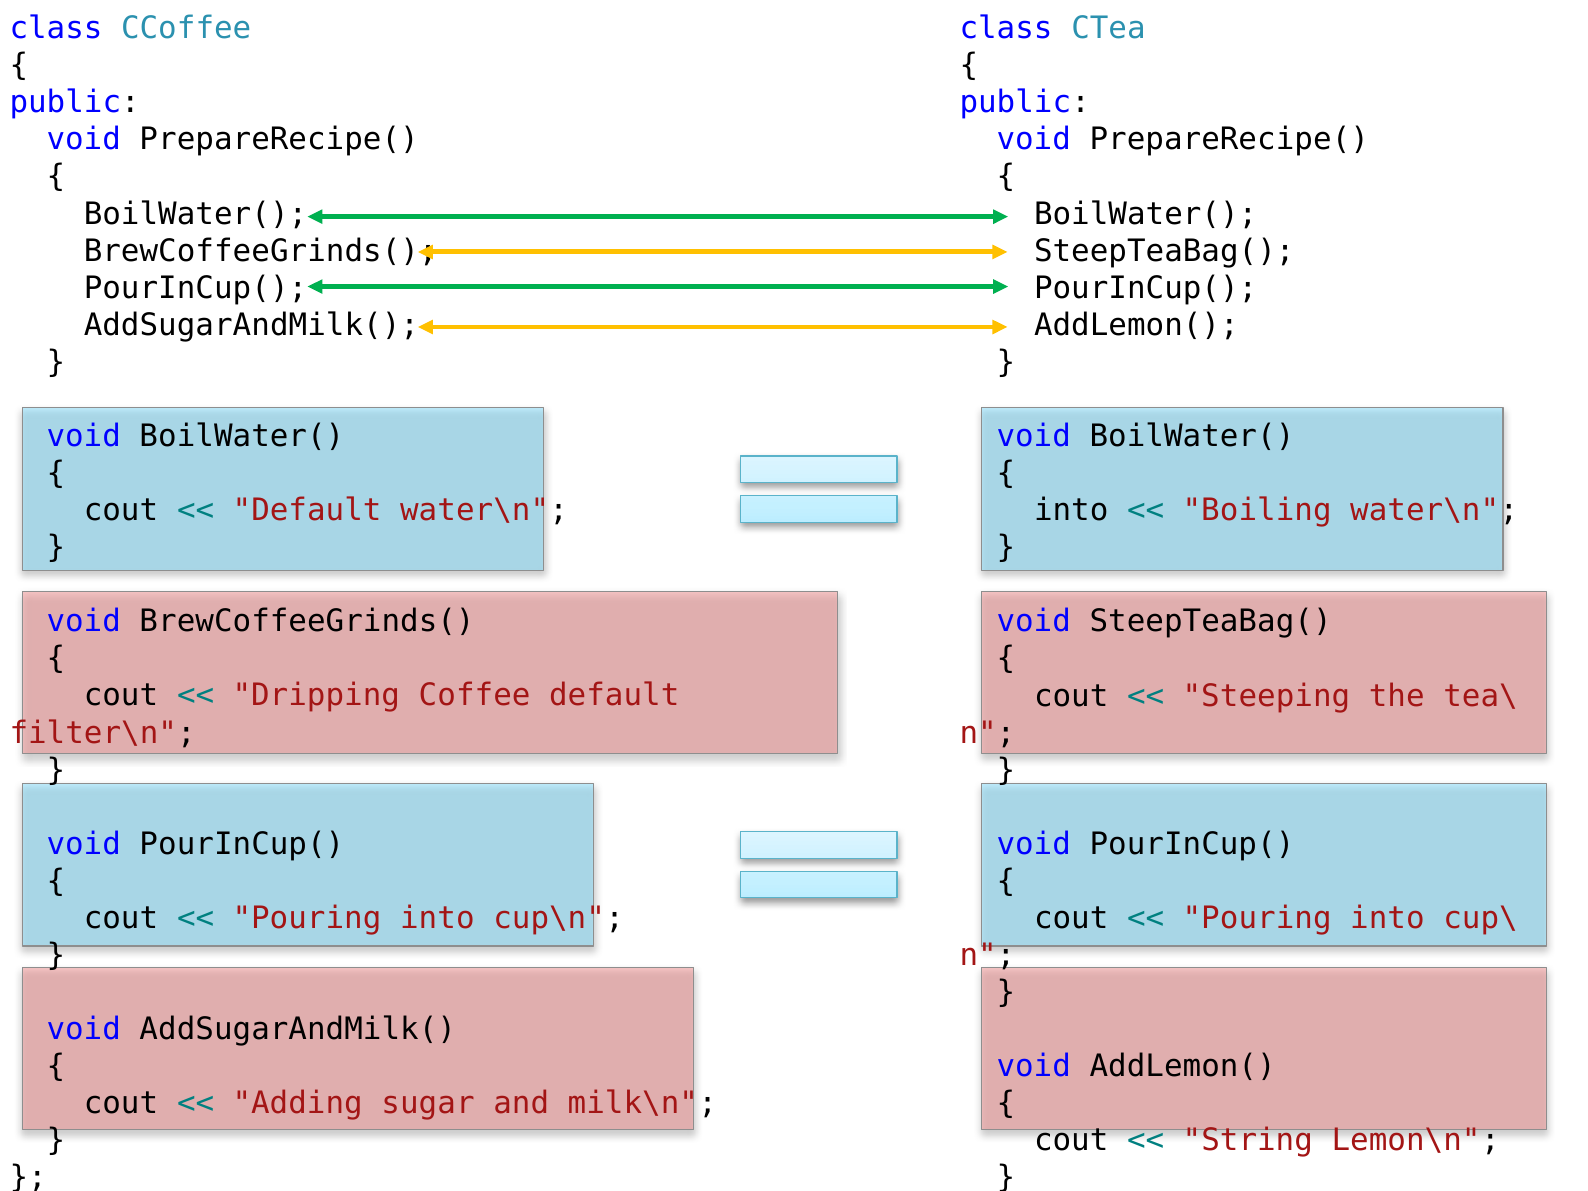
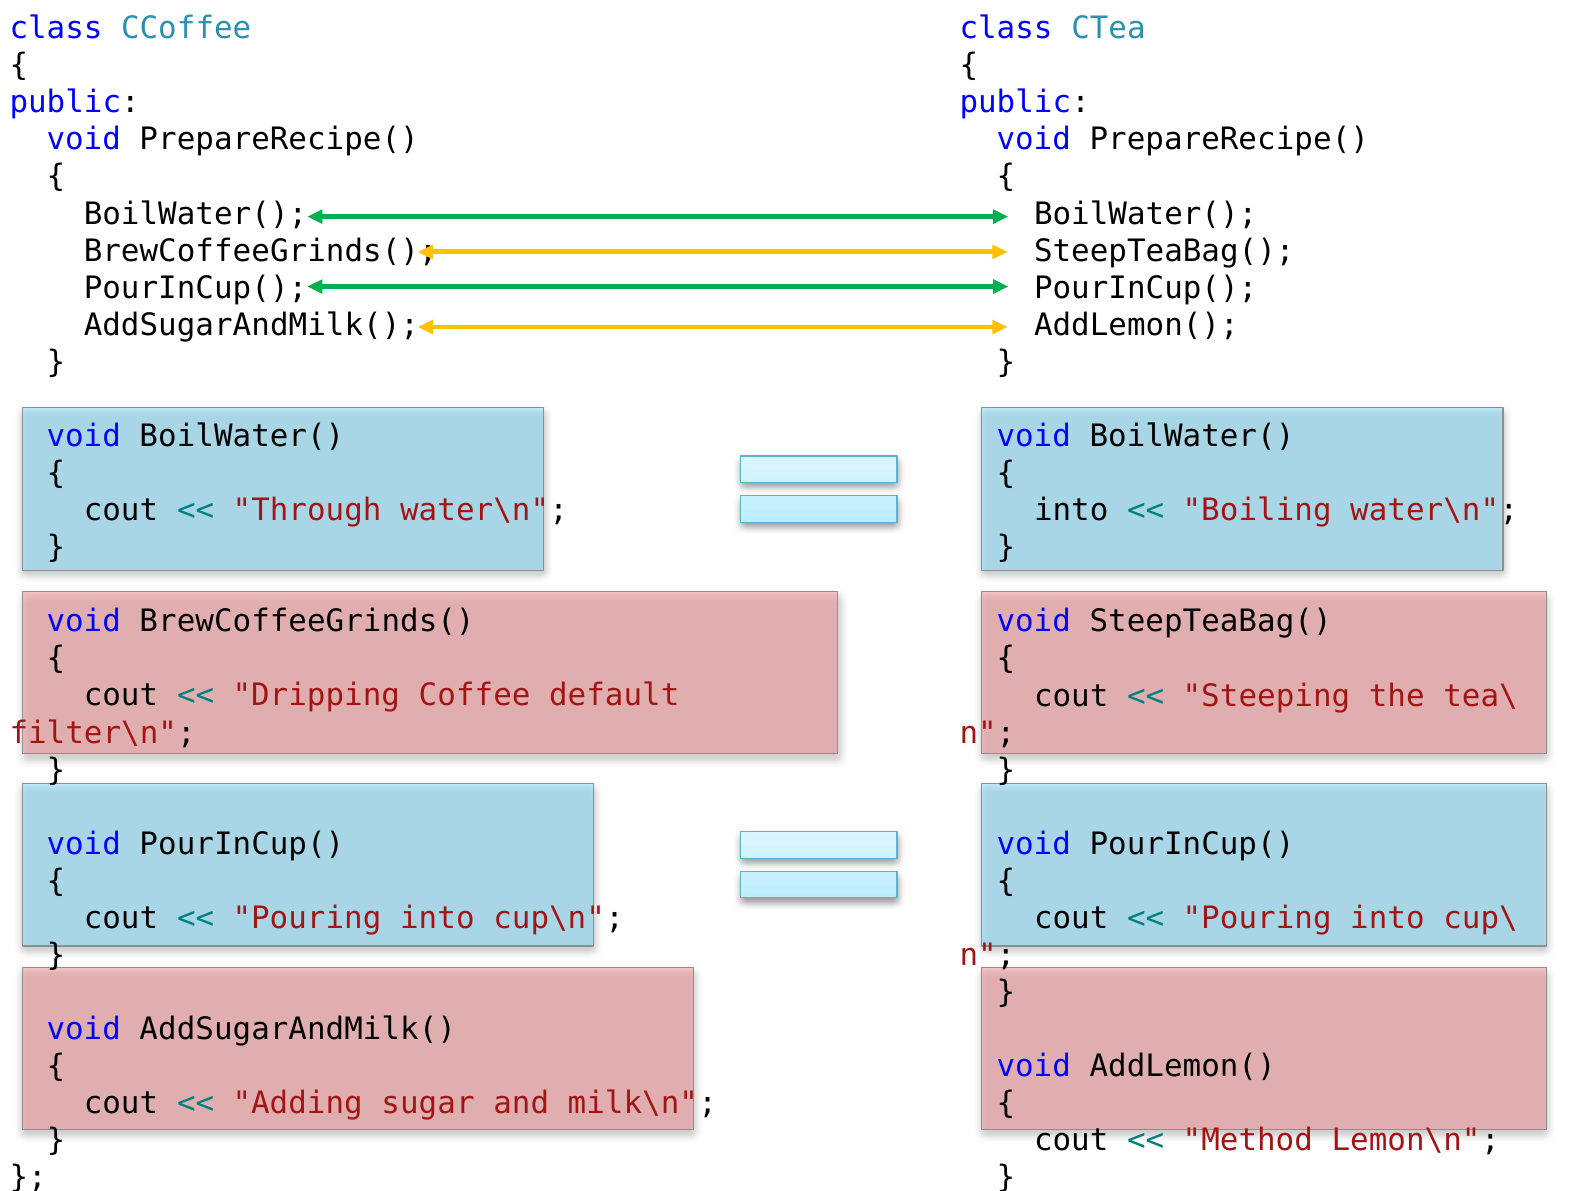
Default at (307, 510): Default -> Through
String: String -> Method
